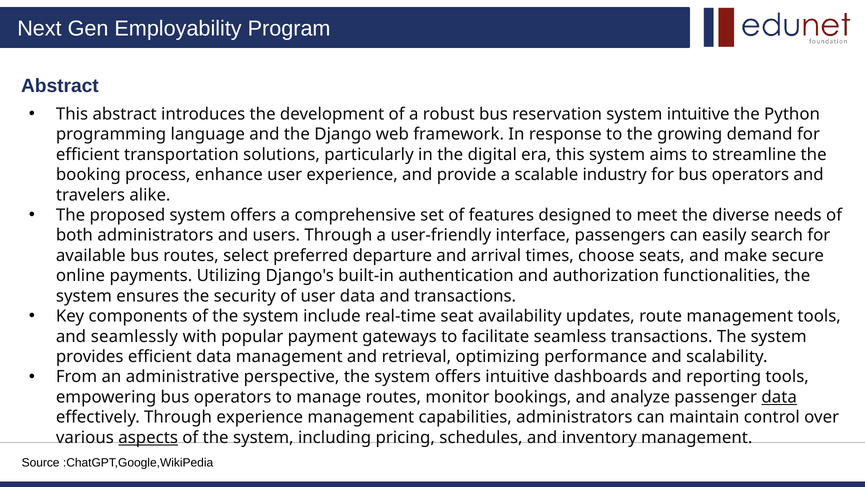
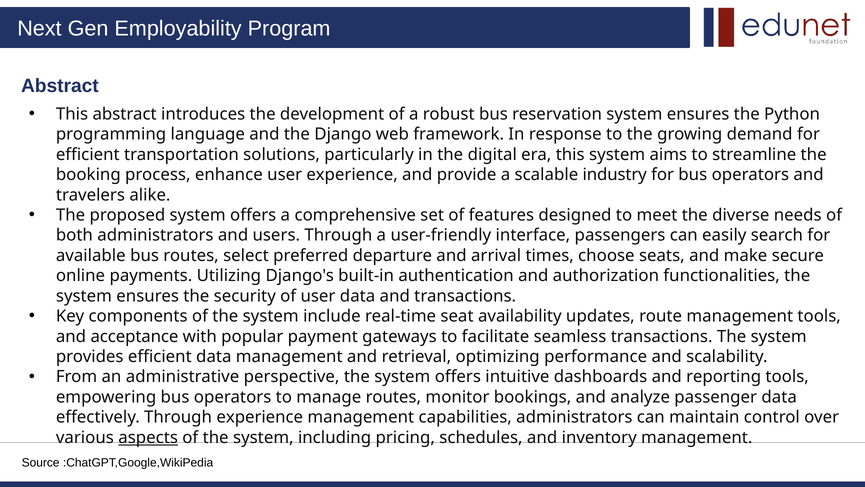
reservation system intuitive: intuitive -> ensures
seamlessly: seamlessly -> acceptance
data at (779, 397) underline: present -> none
